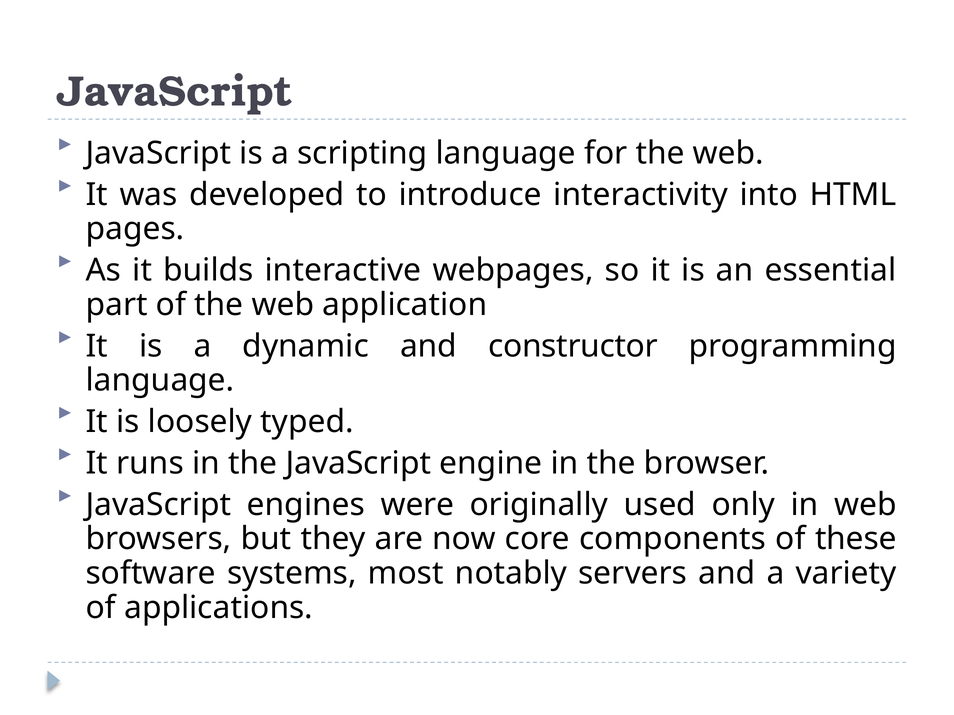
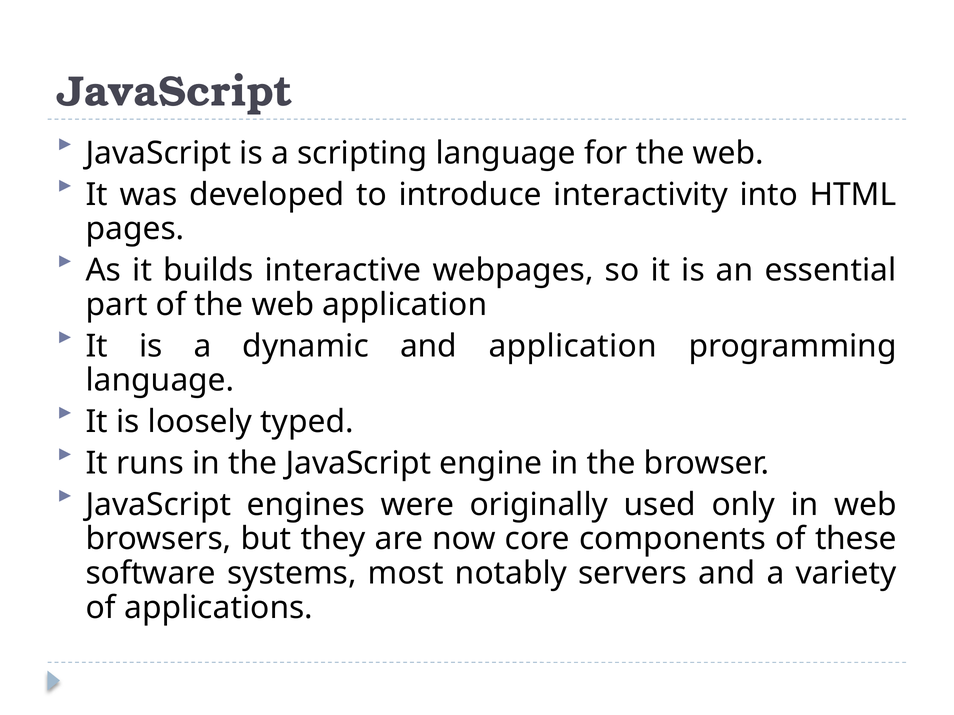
and constructor: constructor -> application
